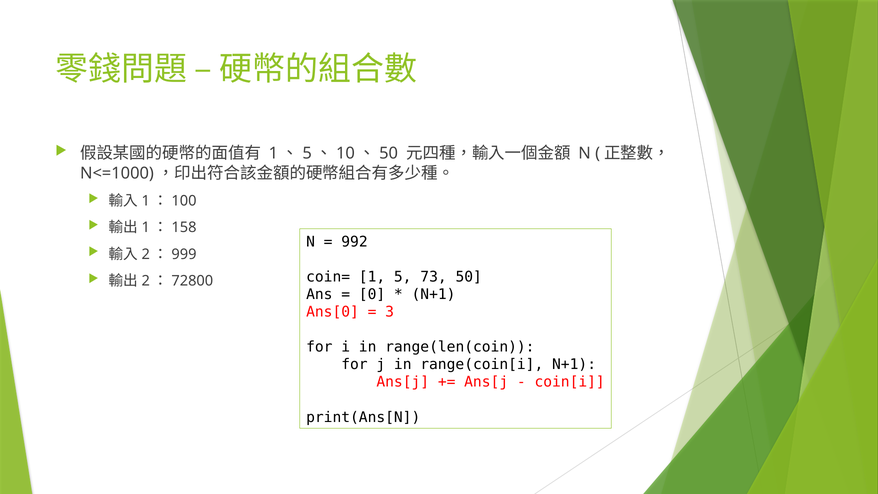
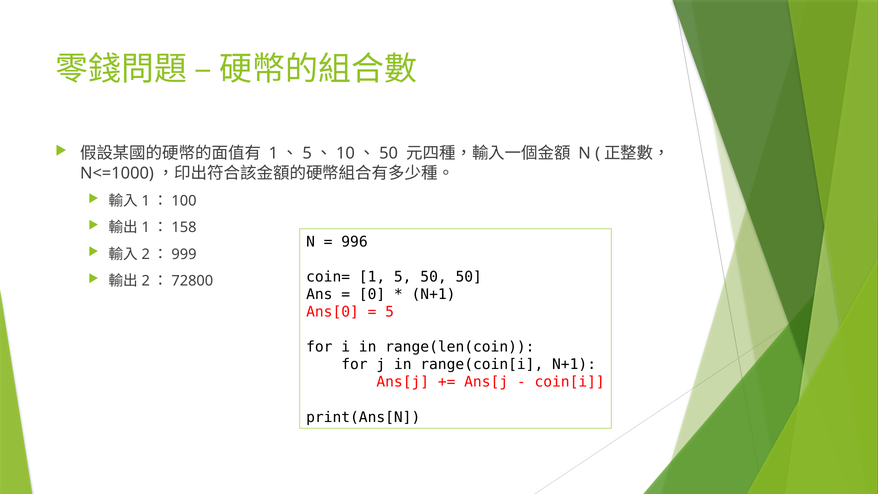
992: 992 -> 996
5 73: 73 -> 50
3 at (390, 312): 3 -> 5
